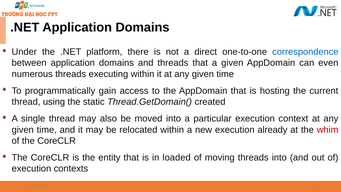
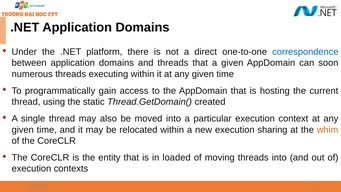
even: even -> soon
already: already -> sharing
whim colour: red -> orange
